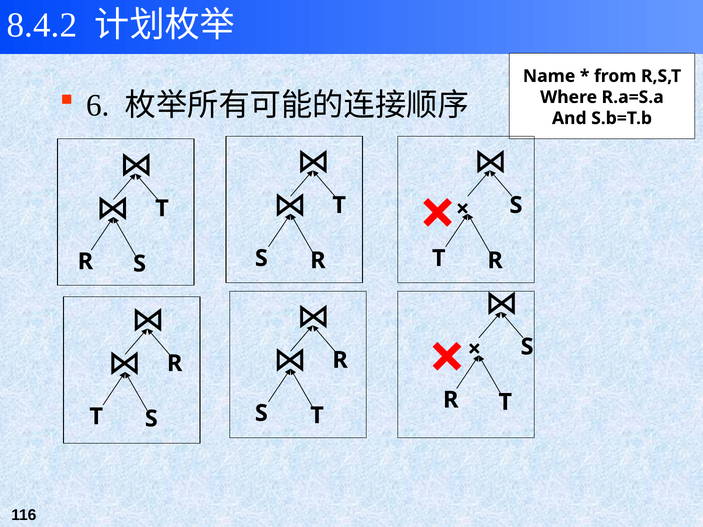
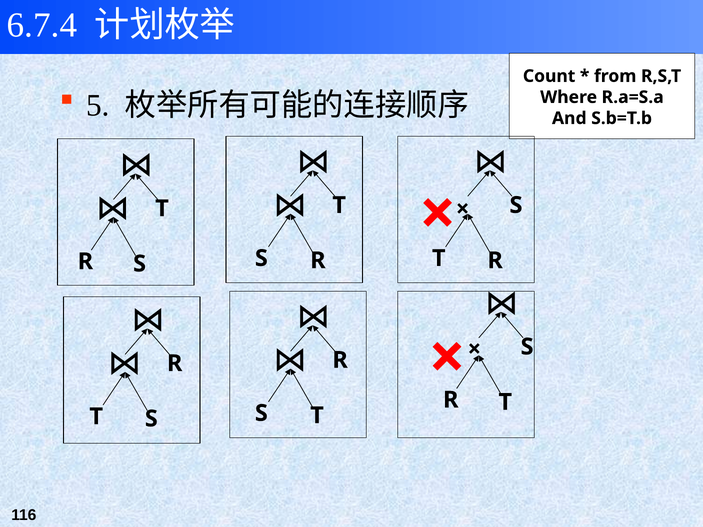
8.4.2: 8.4.2 -> 6.7.4
Name: Name -> Count
6: 6 -> 5
